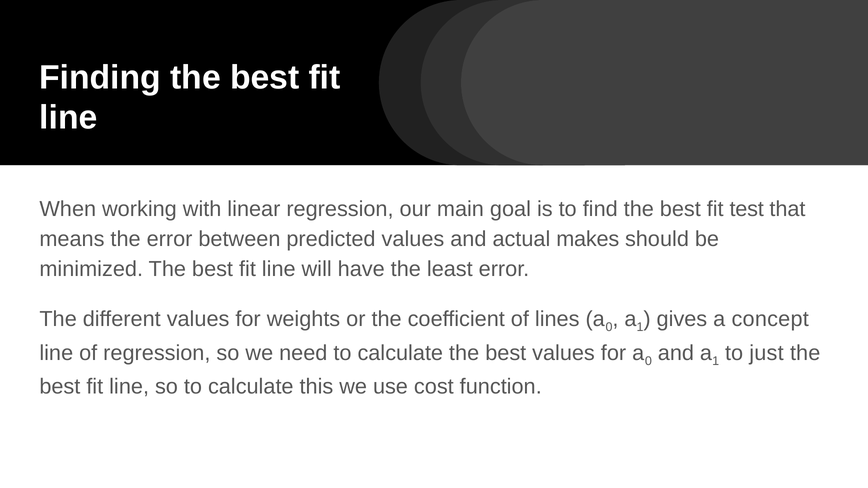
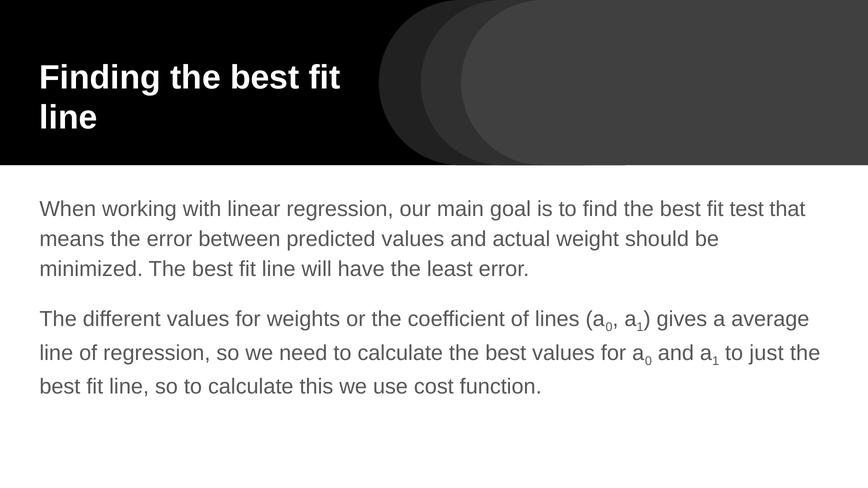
makes: makes -> weight
concept: concept -> average
